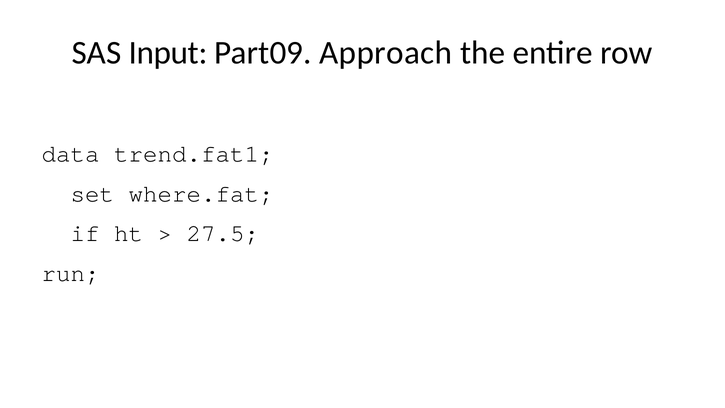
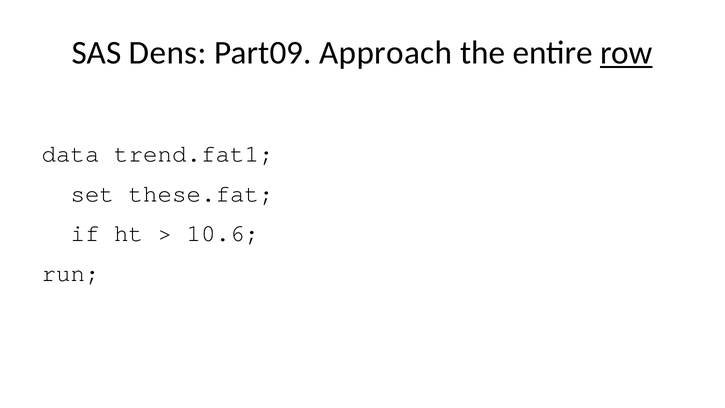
Input: Input -> Dens
row underline: none -> present
where.fat: where.fat -> these.fat
27.5: 27.5 -> 10.6
